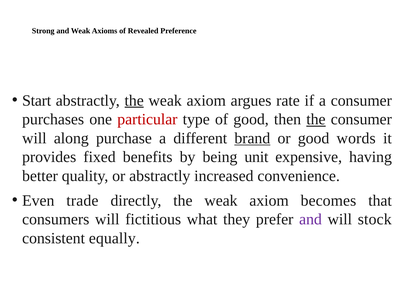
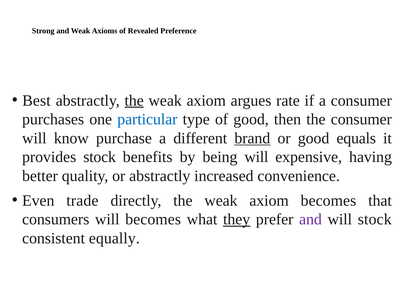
Start: Start -> Best
particular colour: red -> blue
the at (316, 119) underline: present -> none
along: along -> know
words: words -> equals
provides fixed: fixed -> stock
being unit: unit -> will
will fictitious: fictitious -> becomes
they underline: none -> present
